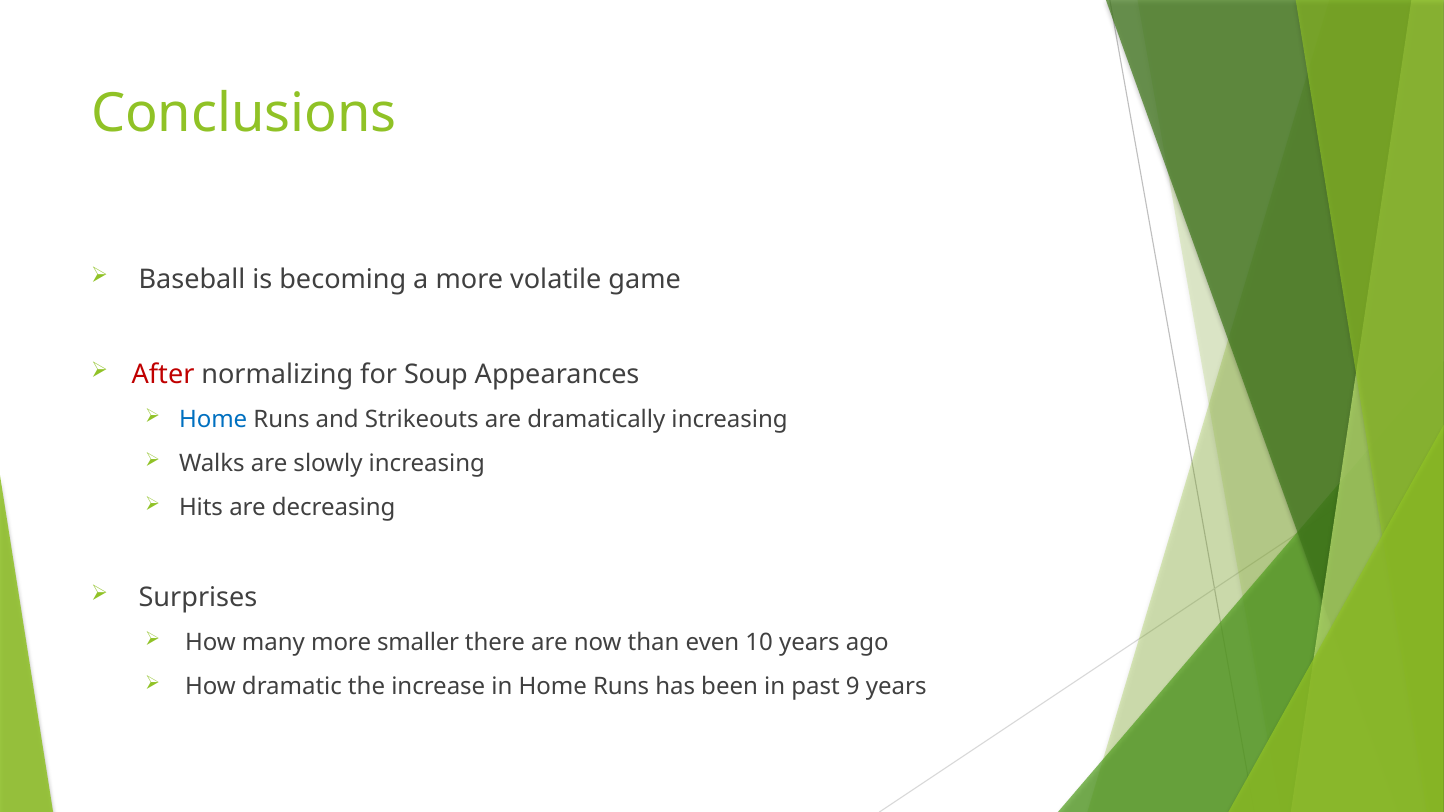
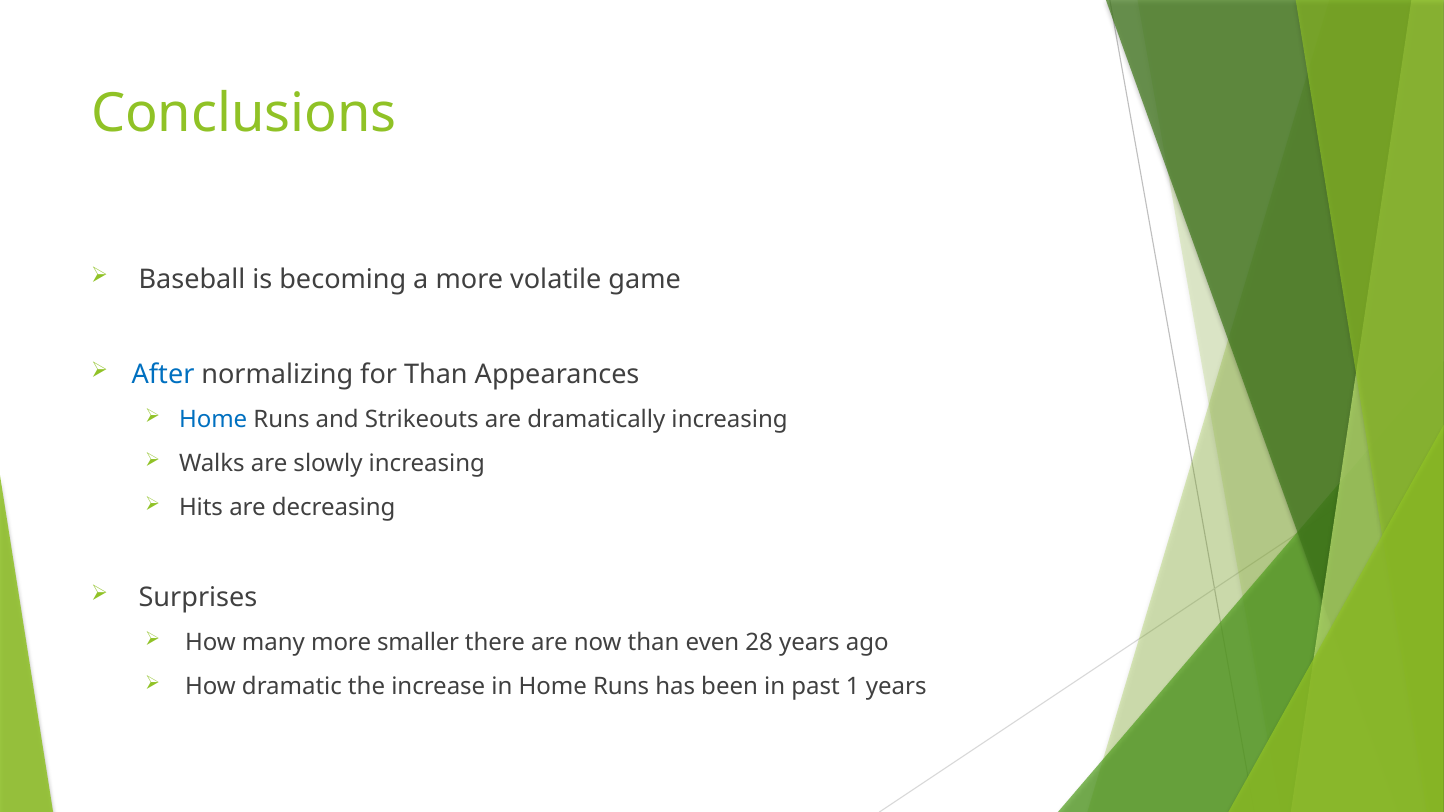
After colour: red -> blue
for Soup: Soup -> Than
10: 10 -> 28
9: 9 -> 1
